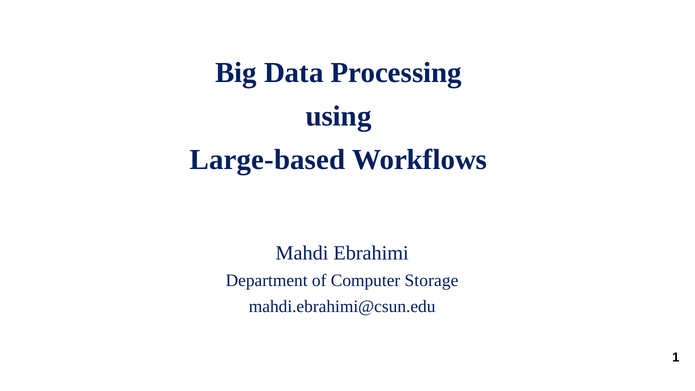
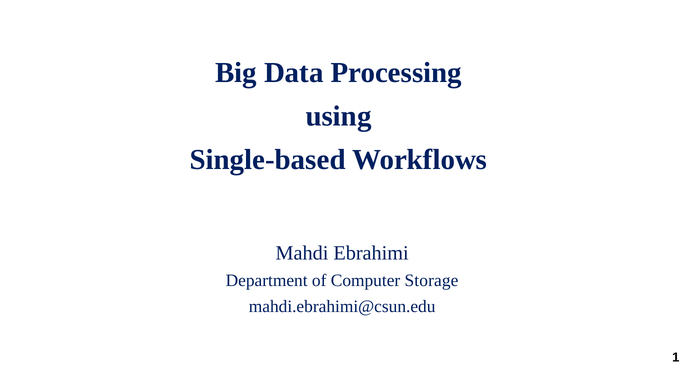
Large-based: Large-based -> Single-based
